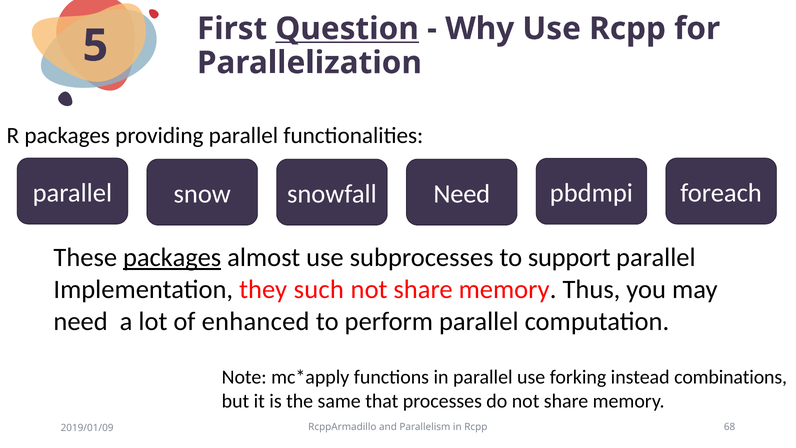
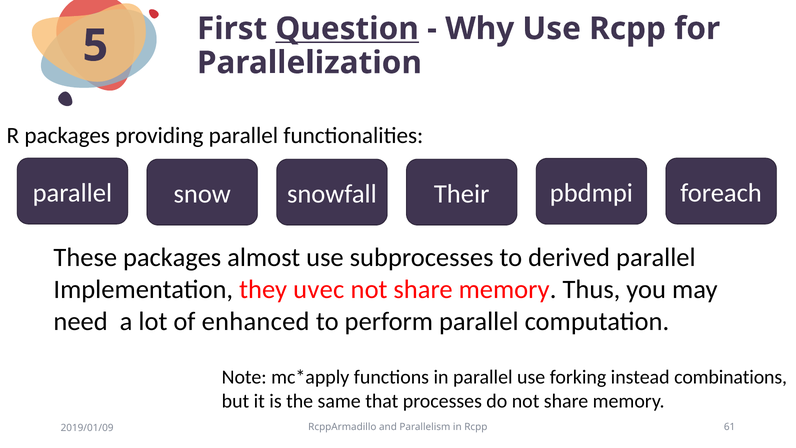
snowfall Need: Need -> Their
packages at (172, 257) underline: present -> none
support: support -> derived
such: such -> uvec
68: 68 -> 61
